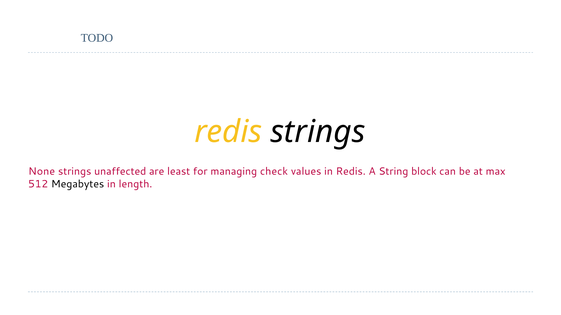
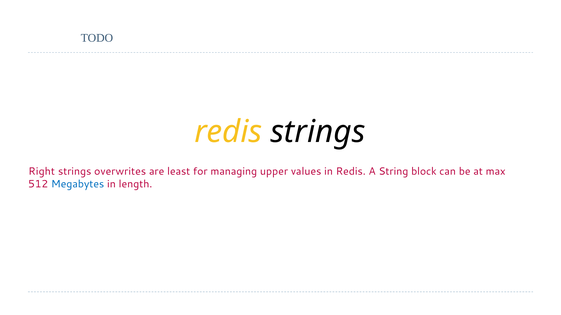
None: None -> Right
unaffected: unaffected -> overwrites
check: check -> upper
Megabytes colour: black -> blue
